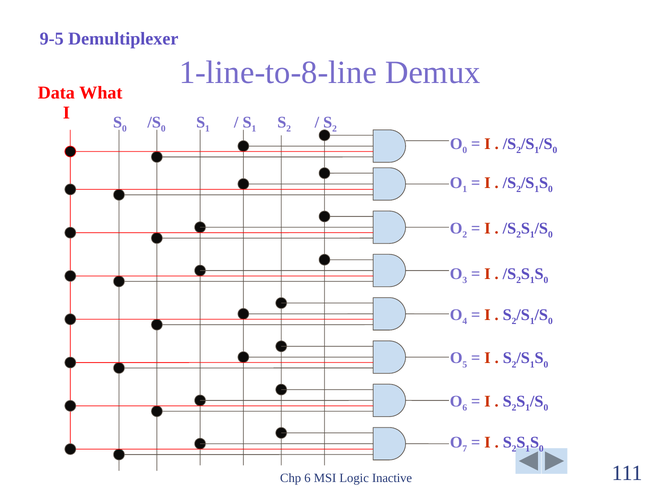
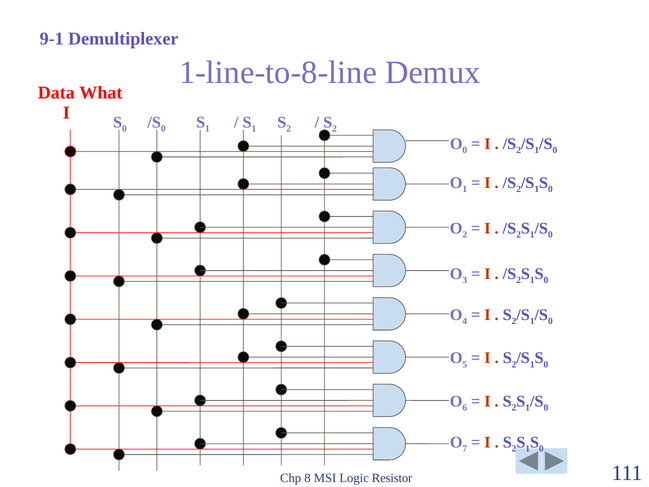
9-5: 9-5 -> 9-1
Chp 6: 6 -> 8
Inactive: Inactive -> Resistor
